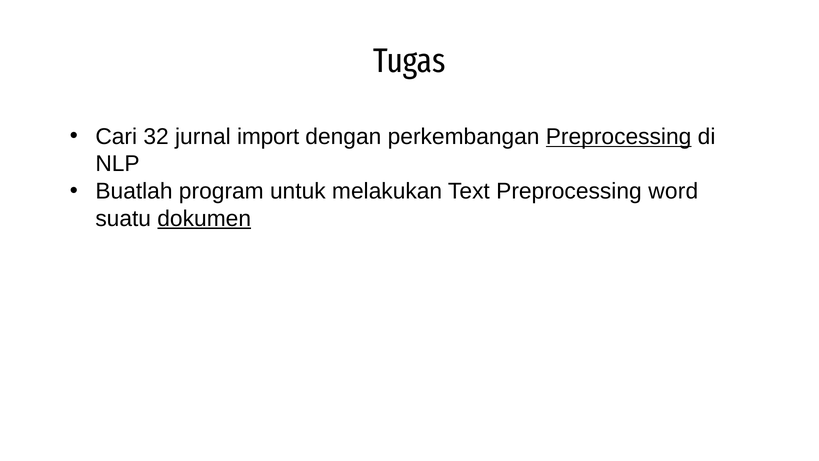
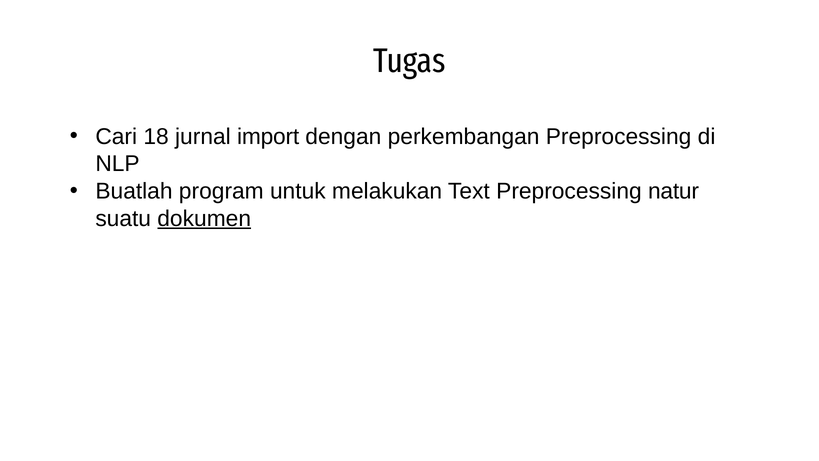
32: 32 -> 18
Preprocessing at (619, 137) underline: present -> none
word: word -> natur
